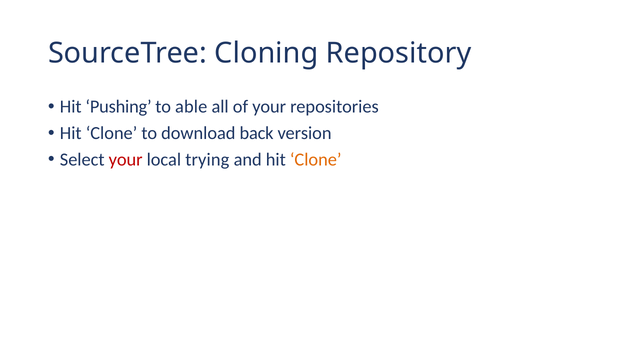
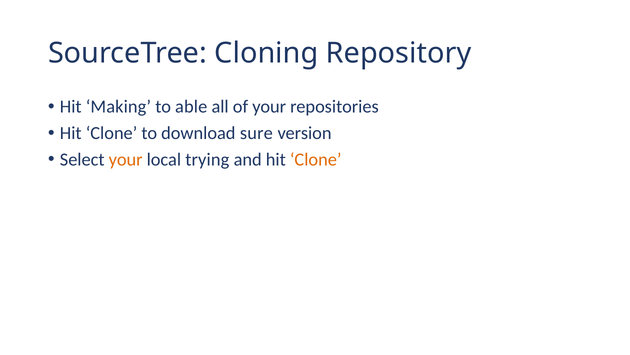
Pushing: Pushing -> Making
back: back -> sure
your at (126, 159) colour: red -> orange
